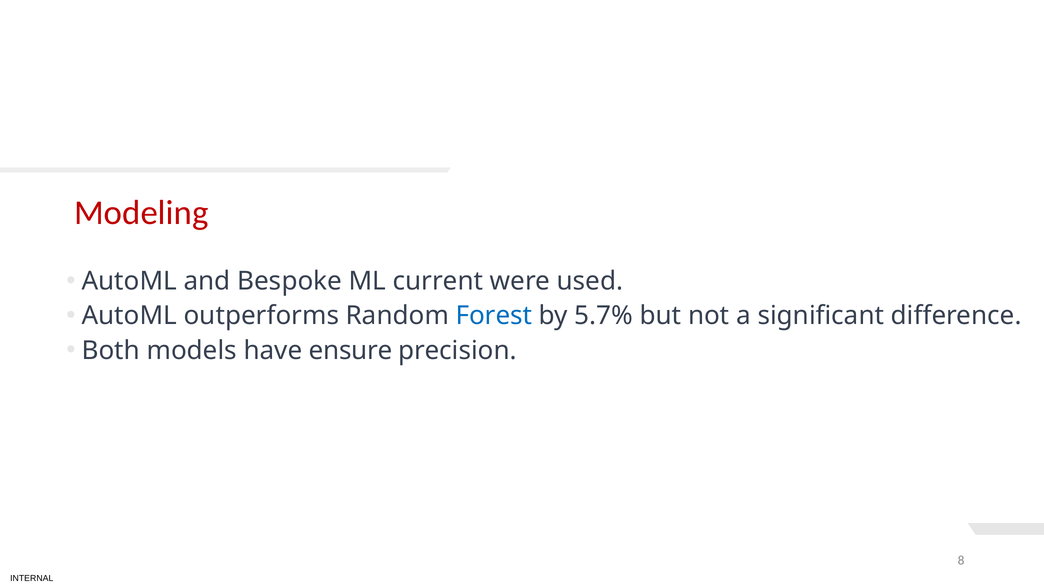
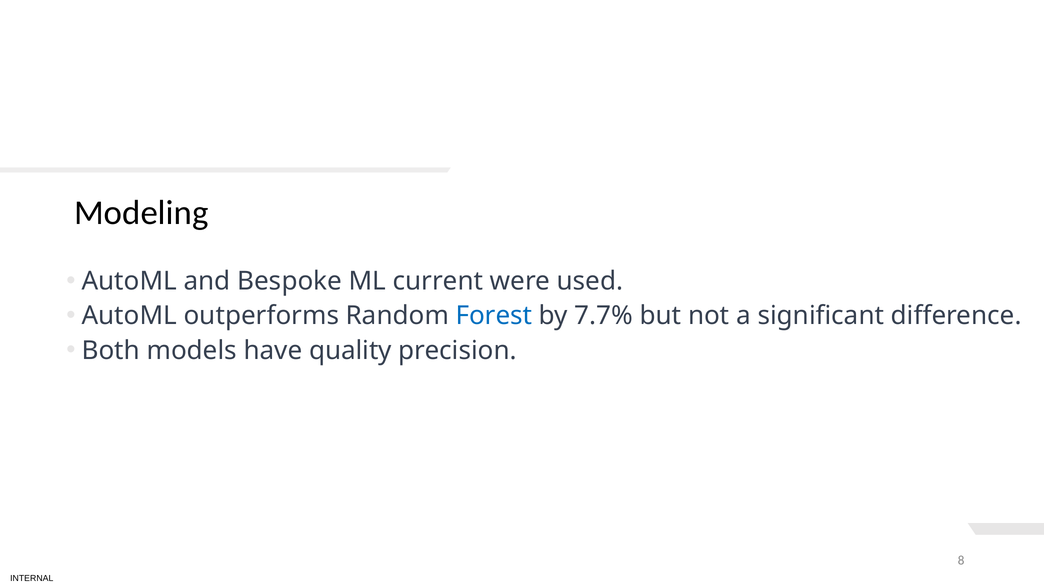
Modeling colour: red -> black
5.7%: 5.7% -> 7.7%
ensure: ensure -> quality
